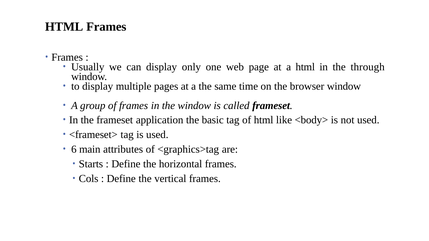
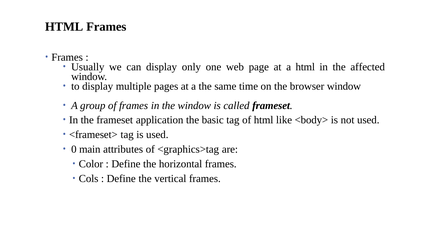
through: through -> affected
6: 6 -> 0
Starts: Starts -> Color
